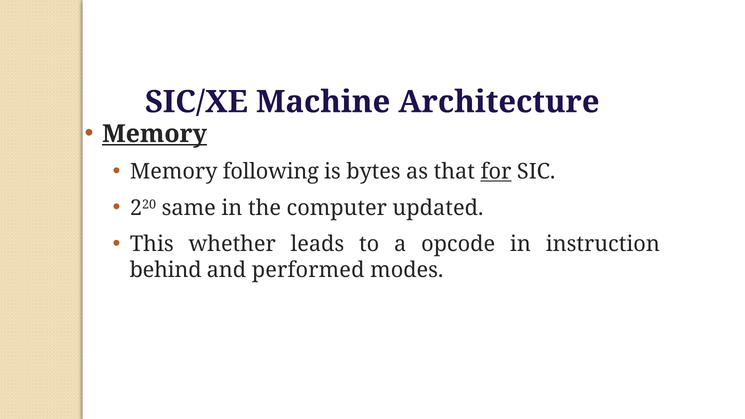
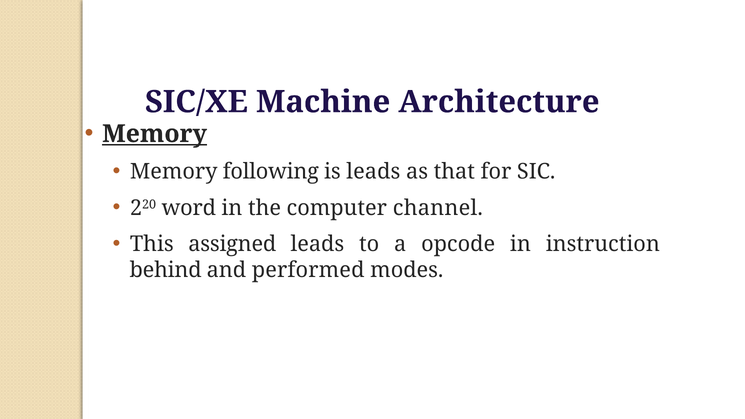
is bytes: bytes -> leads
for underline: present -> none
same: same -> word
updated: updated -> channel
whether: whether -> assigned
